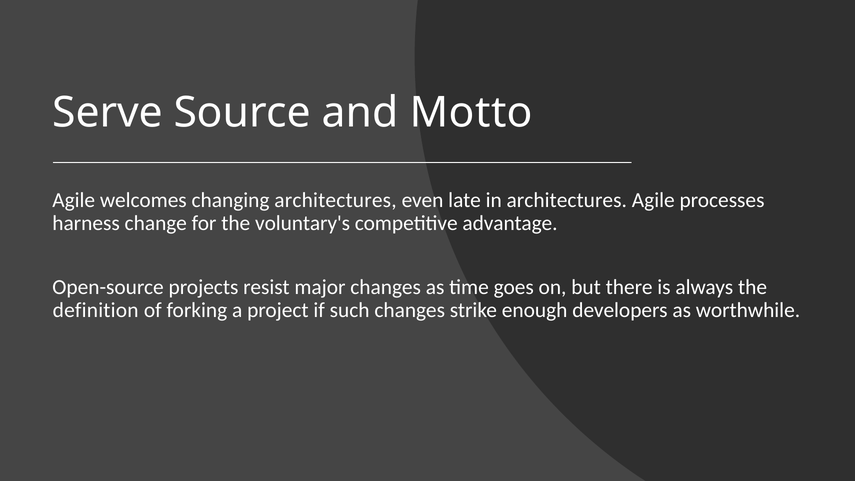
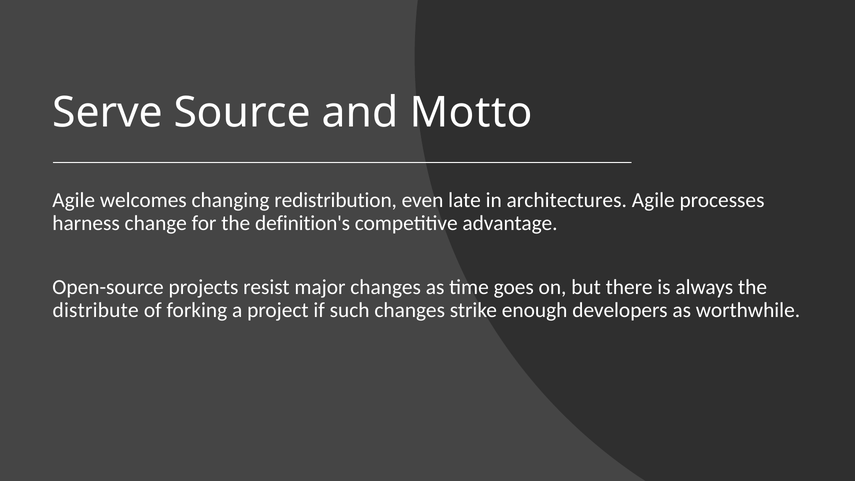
changing architectures: architectures -> redistribution
voluntary's: voluntary's -> definition's
definition: definition -> distribute
